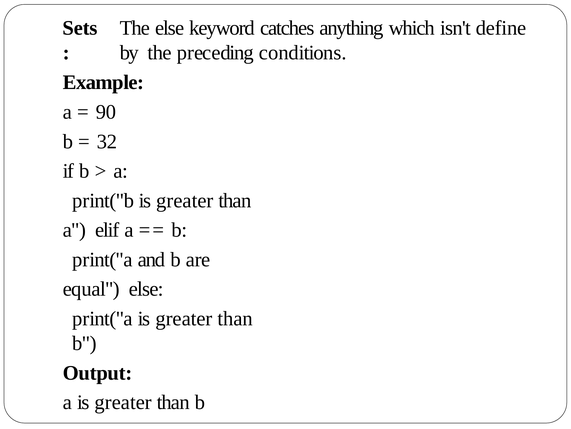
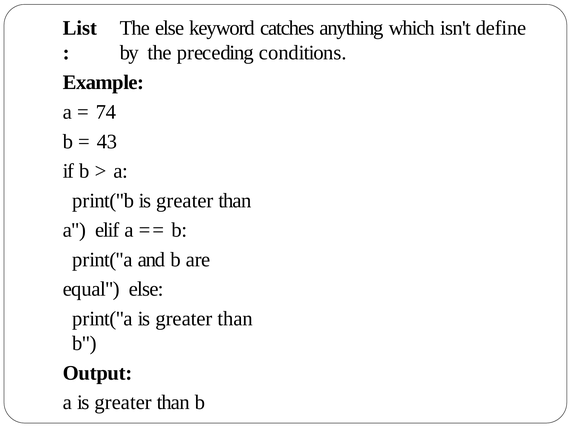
Sets: Sets -> List
90: 90 -> 74
32: 32 -> 43
